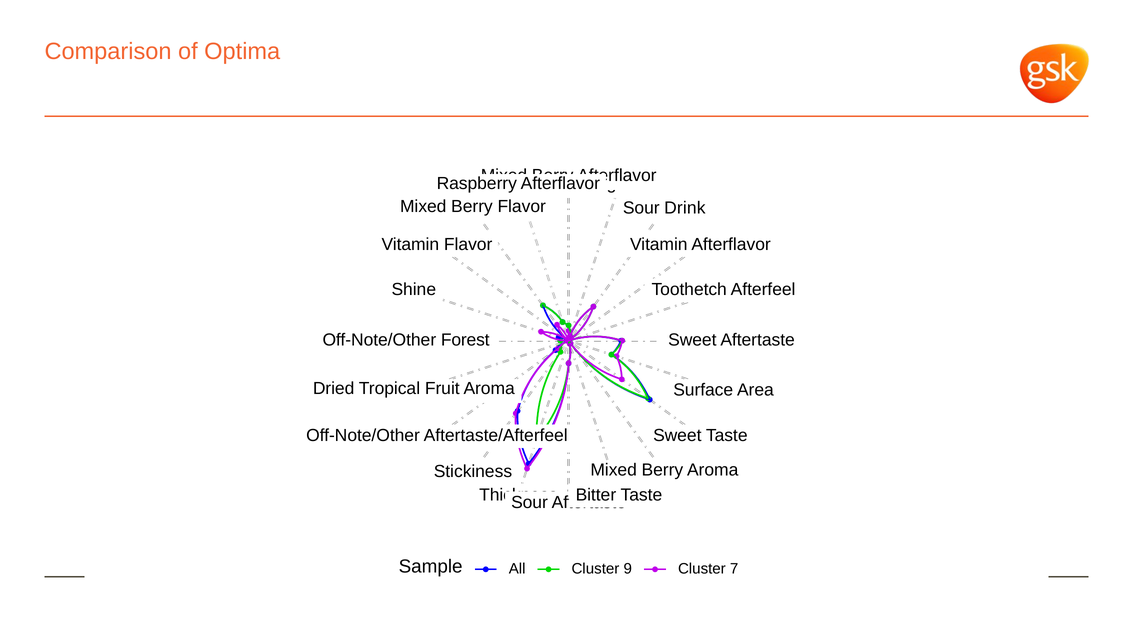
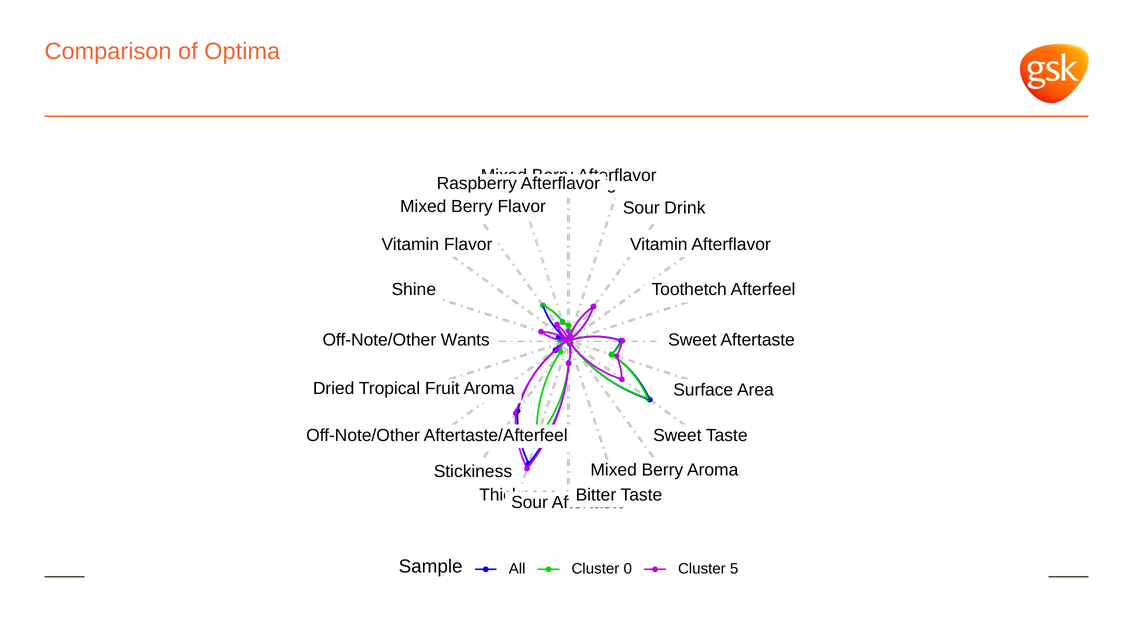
Forest: Forest -> Wants
9: 9 -> 0
7: 7 -> 5
